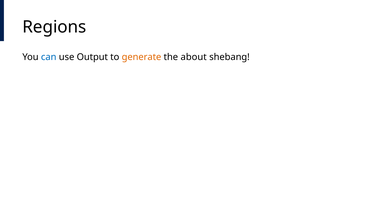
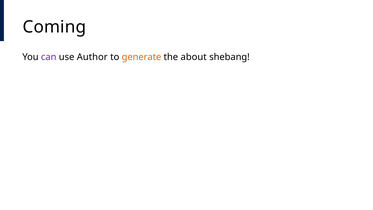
Regions: Regions -> Coming
can colour: blue -> purple
Output: Output -> Author
